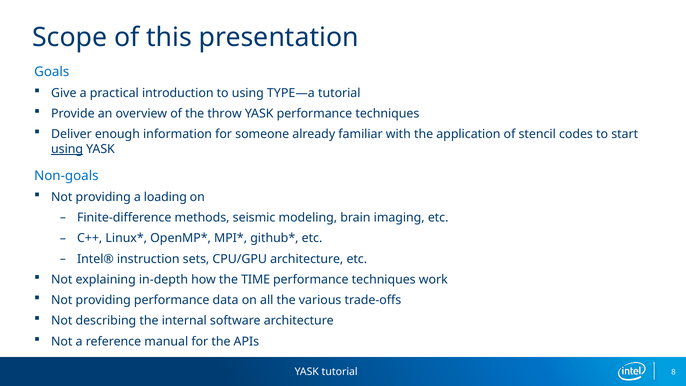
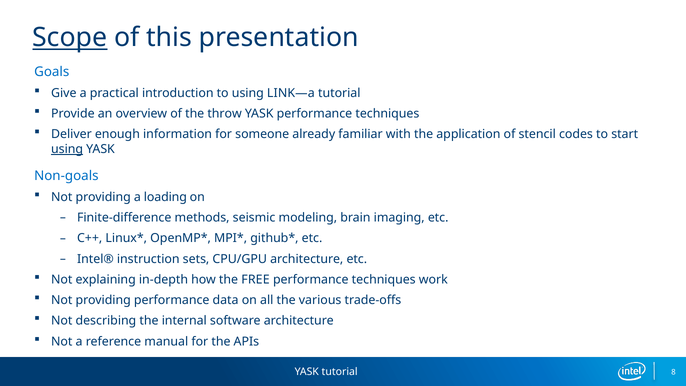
Scope underline: none -> present
TYPE—a: TYPE—a -> LINK—a
TIME: TIME -> FREE
